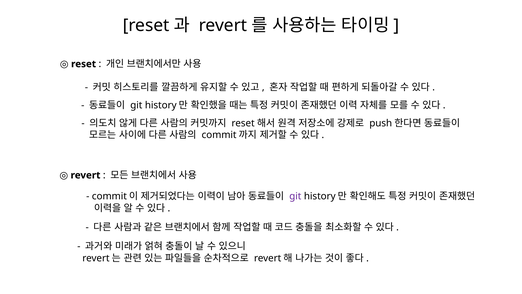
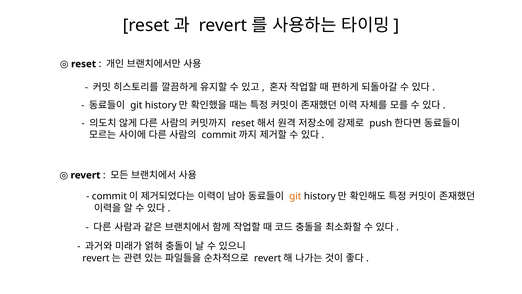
git at (295, 196) colour: purple -> orange
